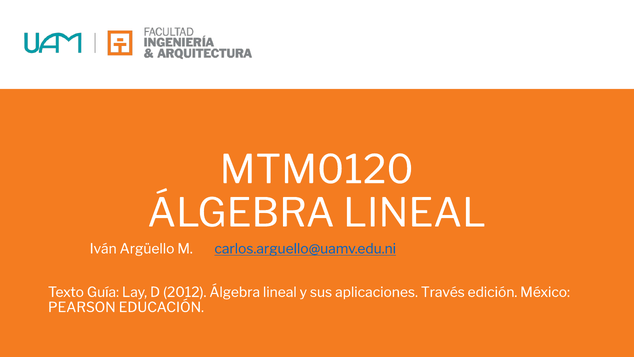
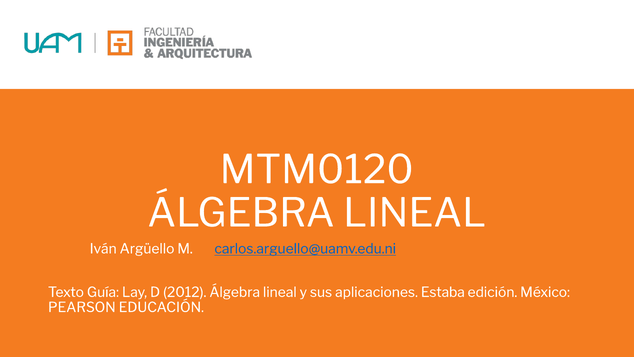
Través: Través -> Estaba
